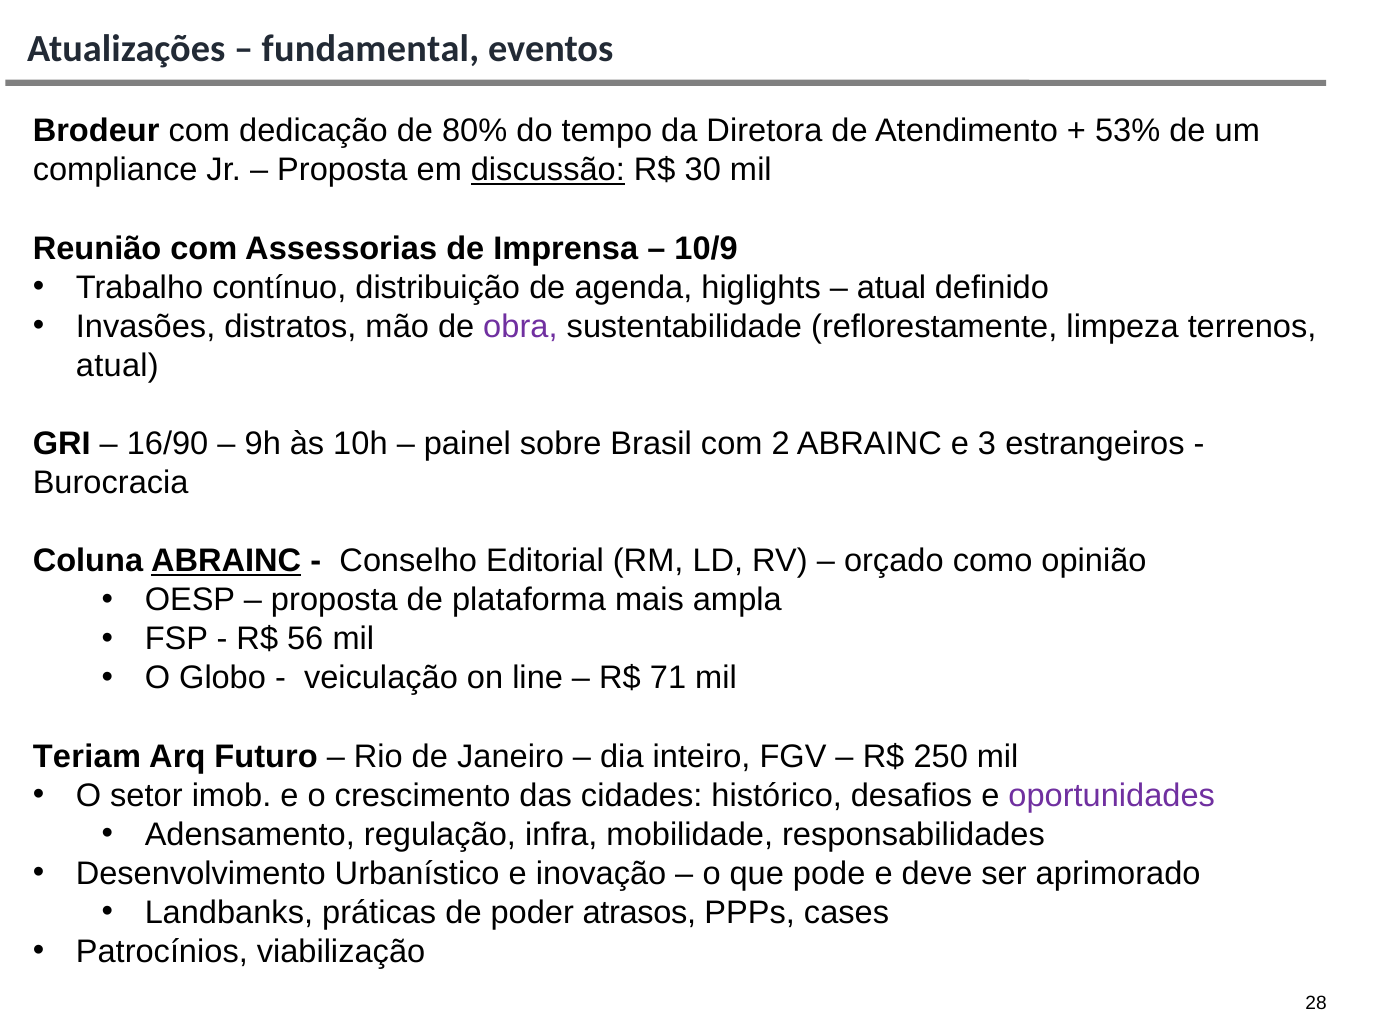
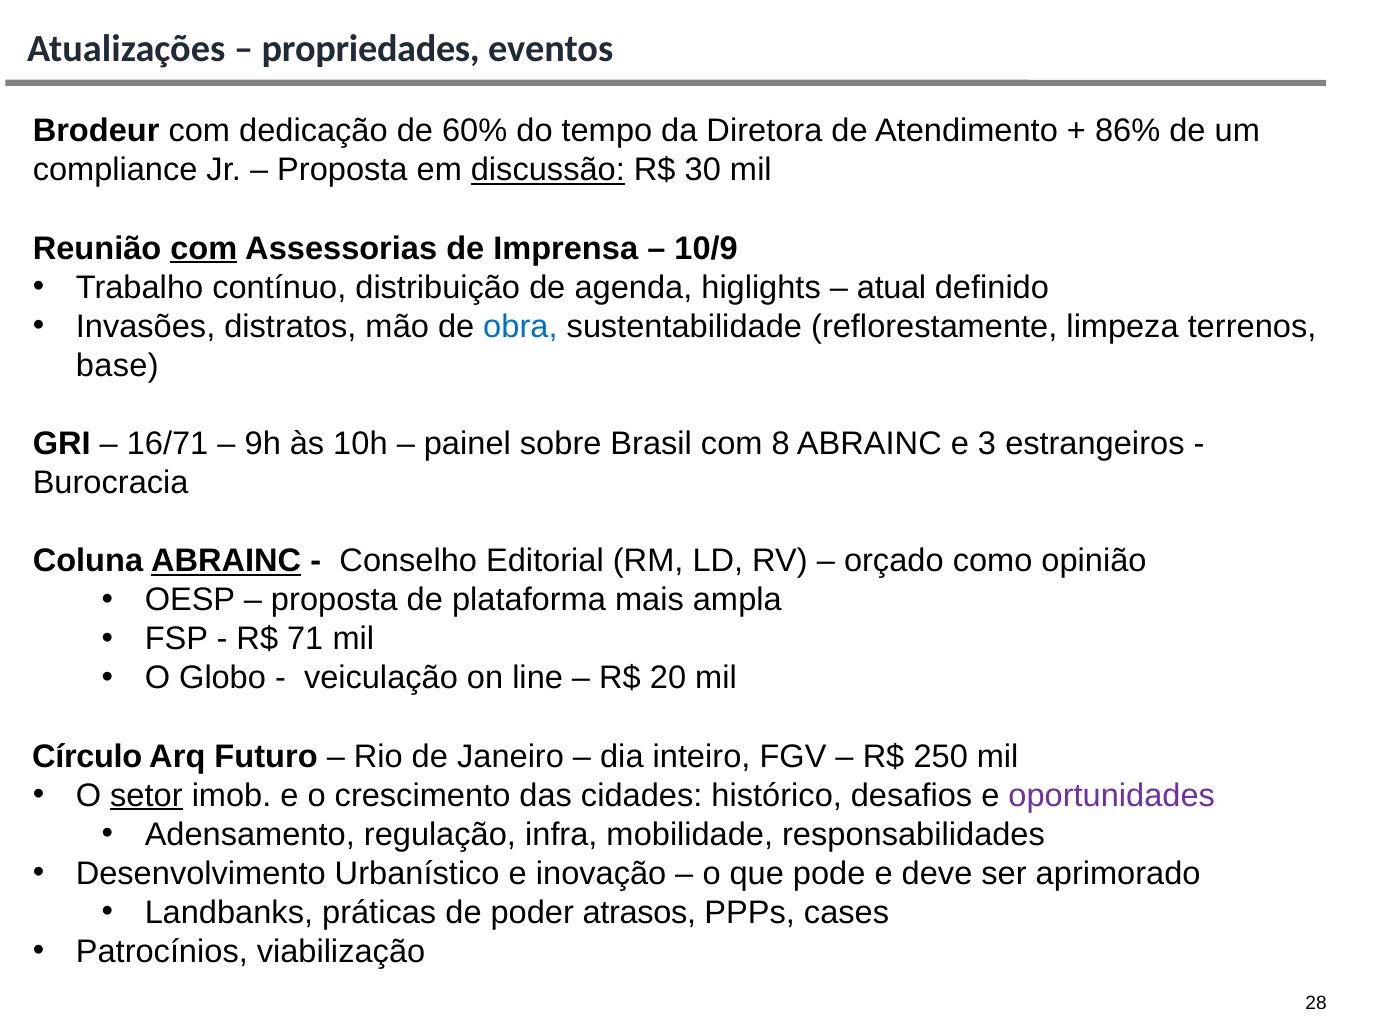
fundamental: fundamental -> propriedades
80%: 80% -> 60%
53%: 53% -> 86%
com at (204, 248) underline: none -> present
obra colour: purple -> blue
atual at (117, 365): atual -> base
16/90: 16/90 -> 16/71
2: 2 -> 8
56: 56 -> 71
71: 71 -> 20
Teriam: Teriam -> Círculo
setor underline: none -> present
